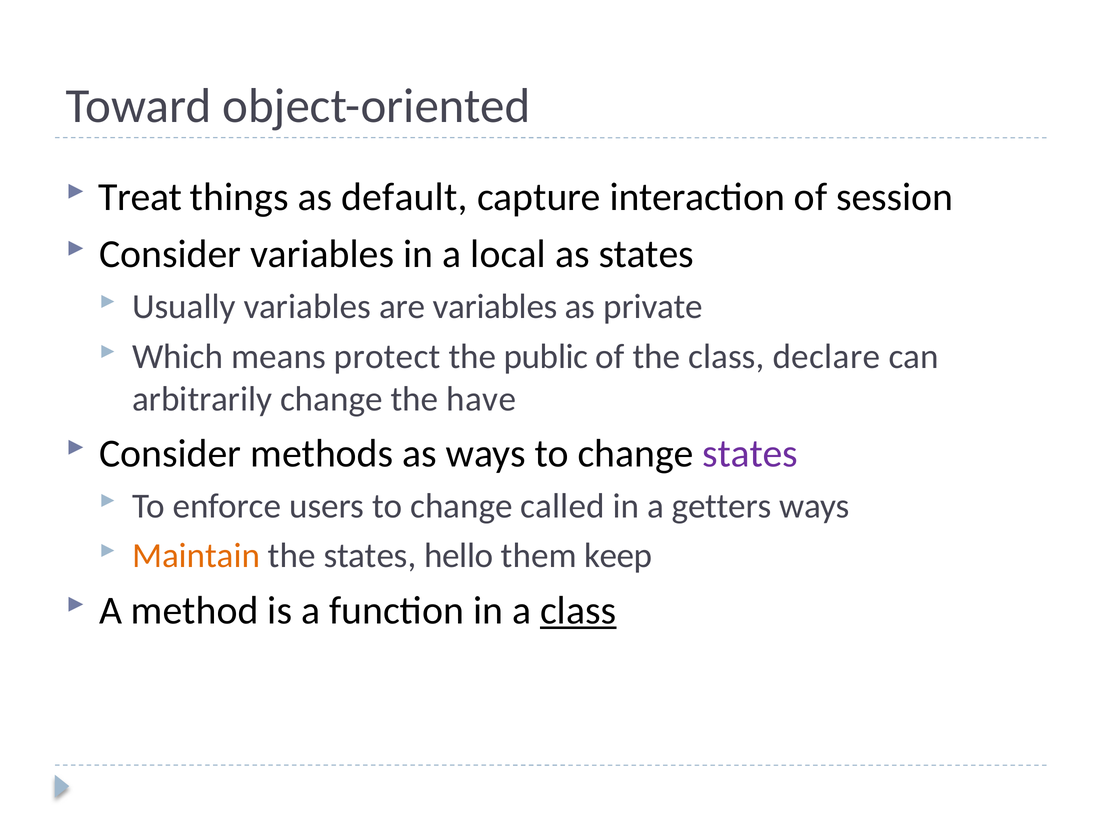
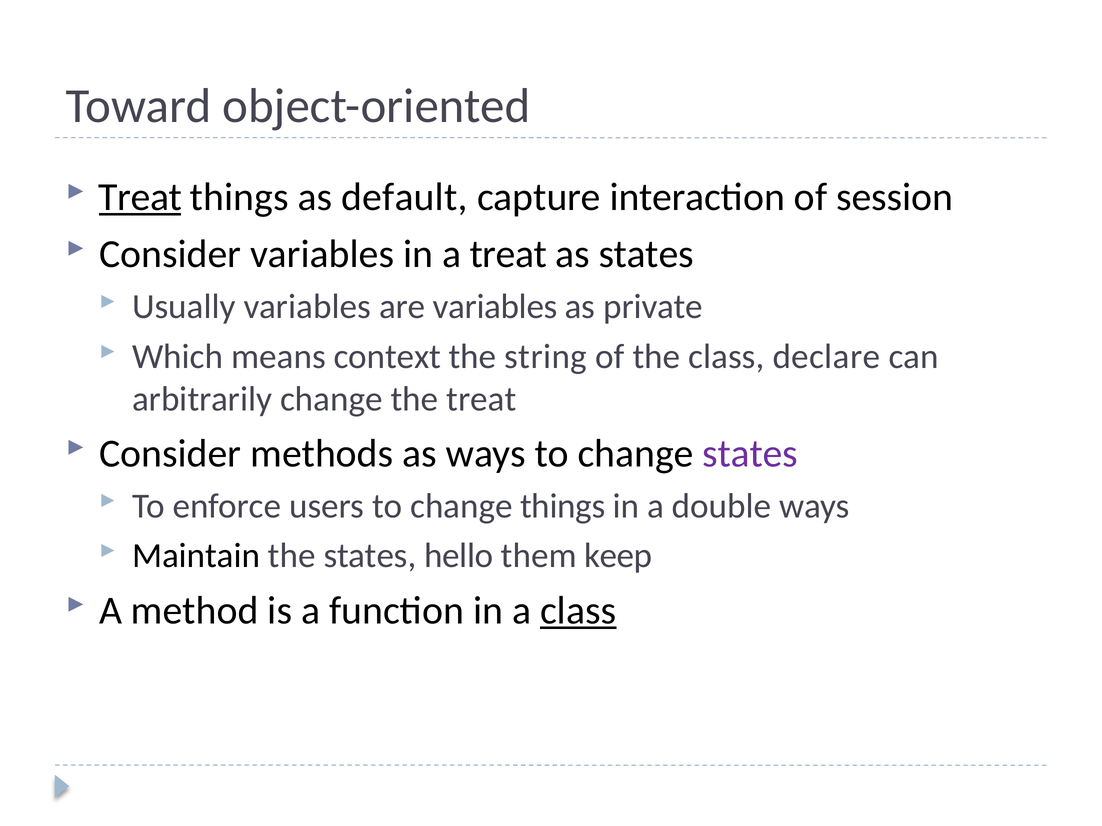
Treat at (140, 197) underline: none -> present
a local: local -> treat
protect: protect -> context
public: public -> string
the have: have -> treat
change called: called -> things
getters: getters -> double
Maintain colour: orange -> black
